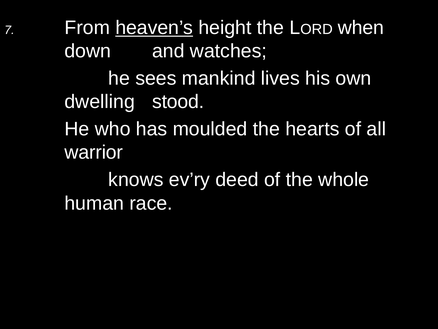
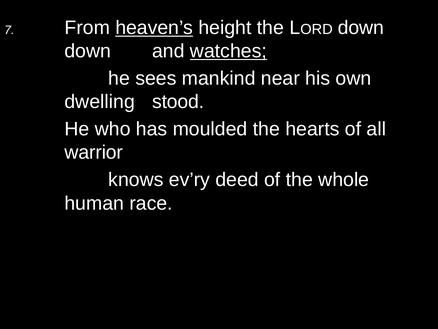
when at (361, 28): when -> down
watches underline: none -> present
lives: lives -> near
